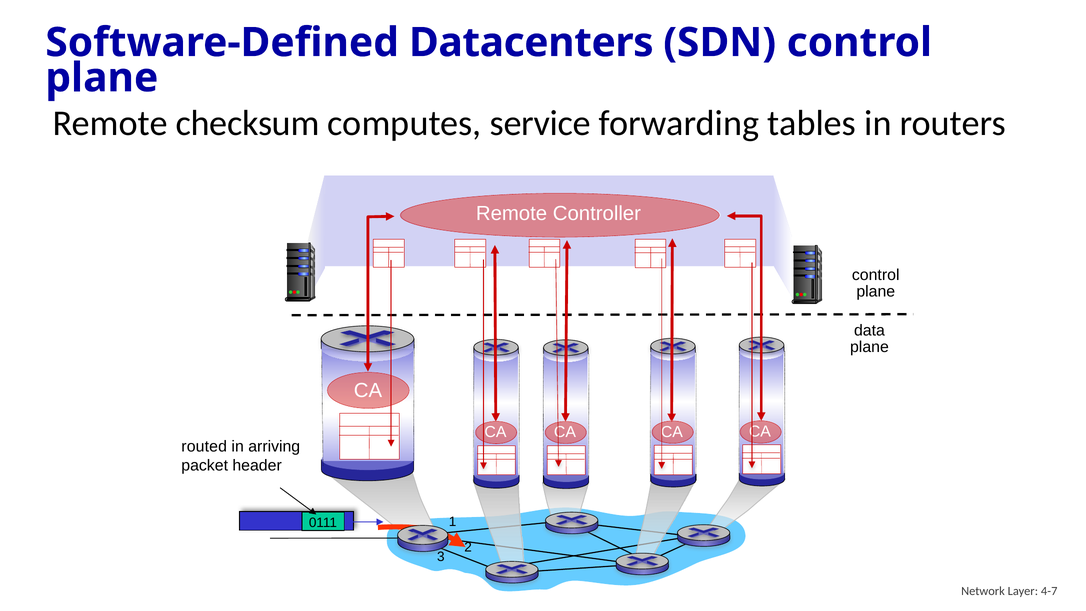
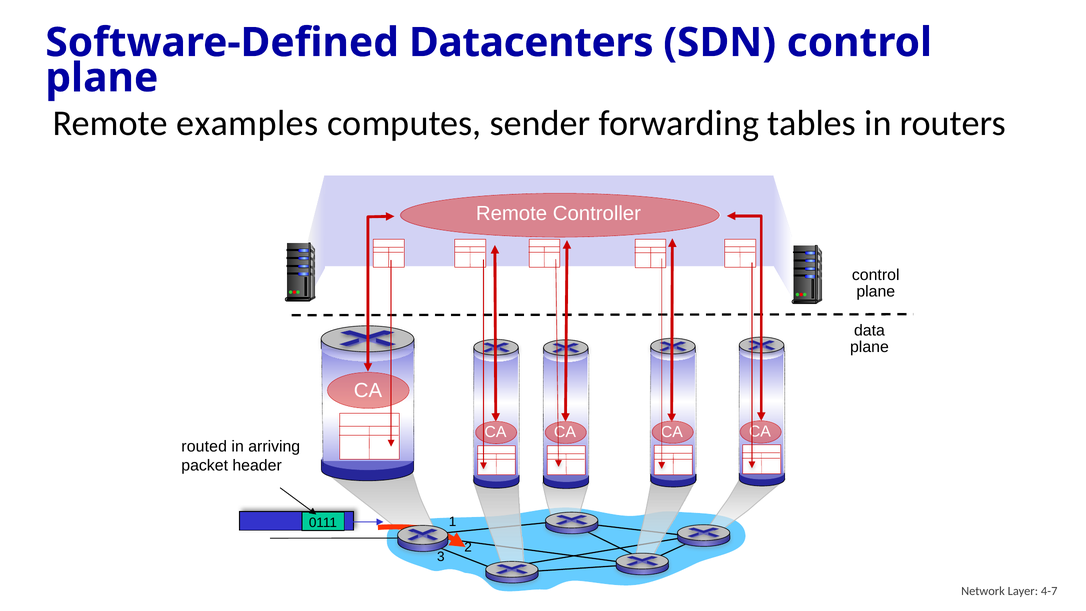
checksum: checksum -> examples
service: service -> sender
